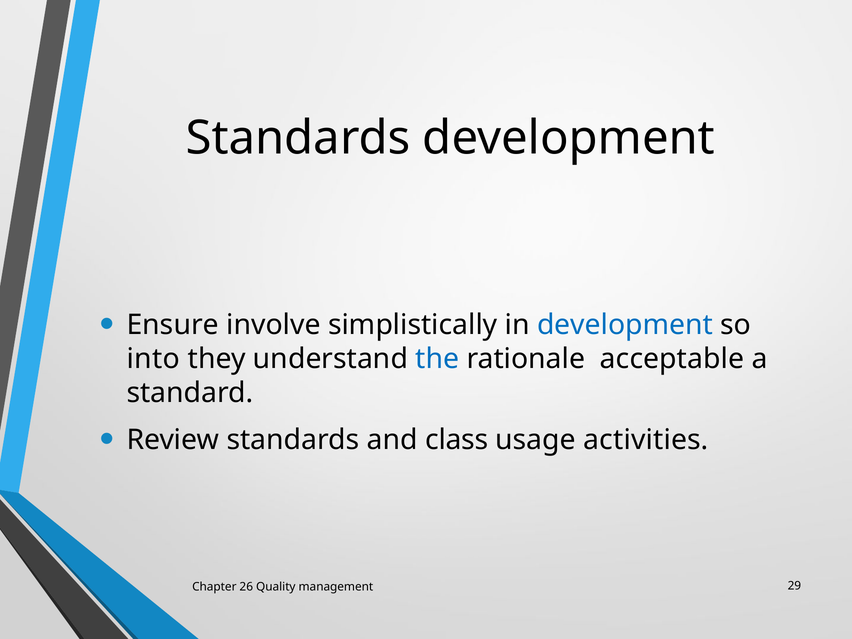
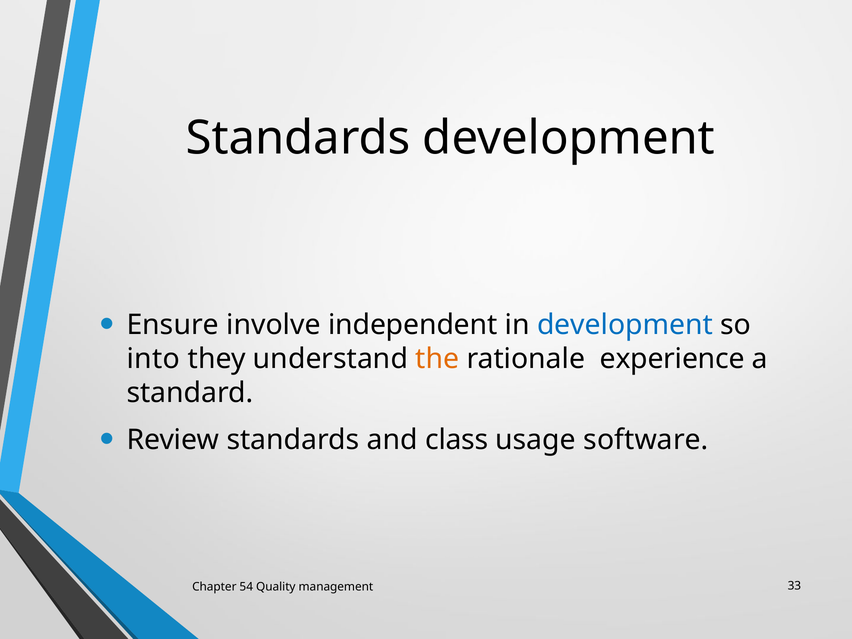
simplistically: simplistically -> independent
the colour: blue -> orange
acceptable: acceptable -> experience
activities: activities -> software
26: 26 -> 54
29: 29 -> 33
